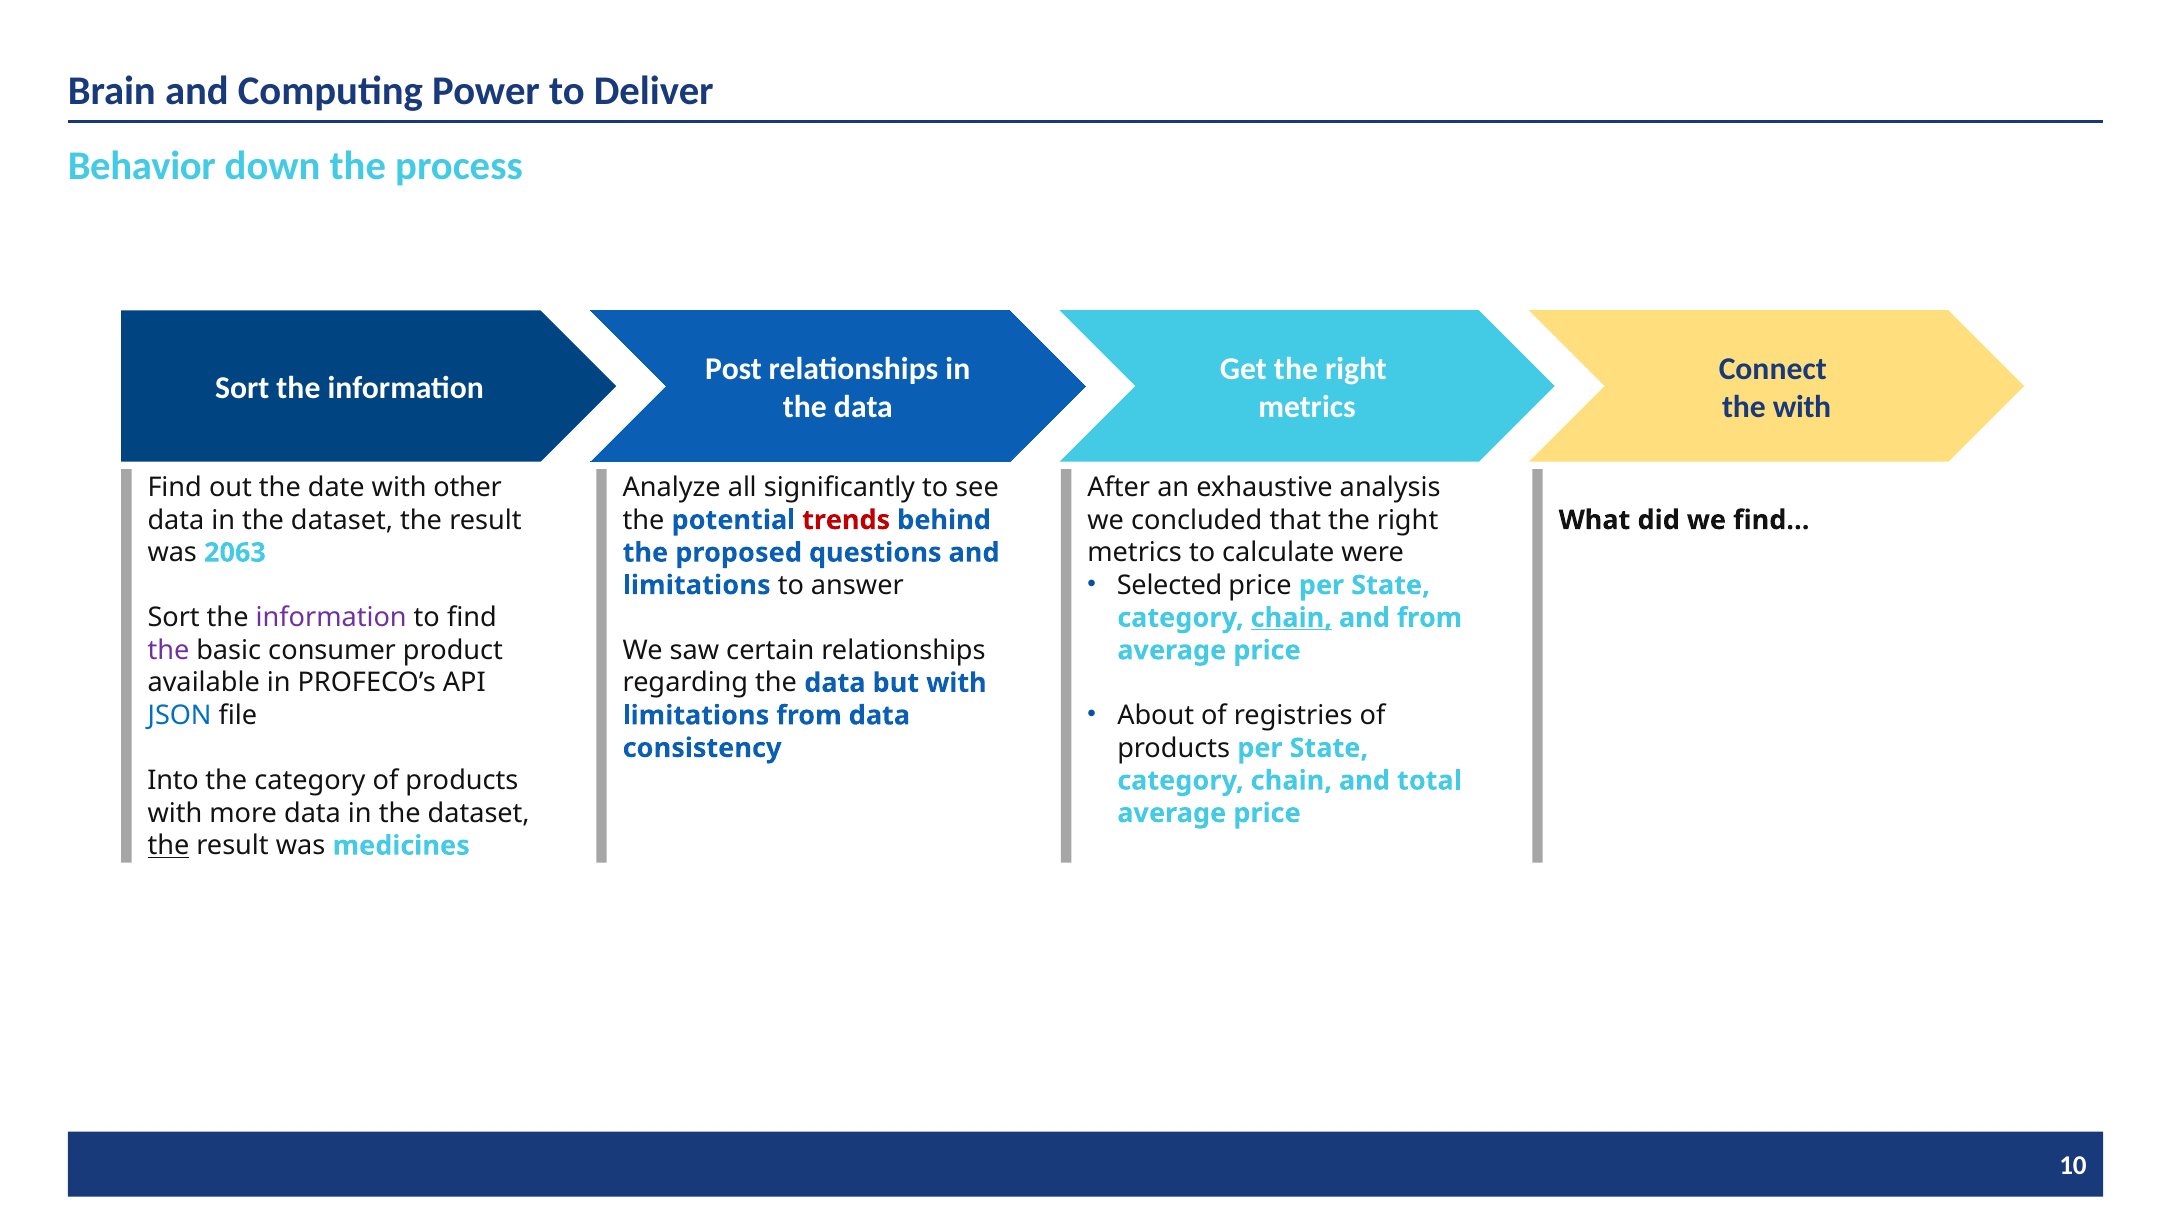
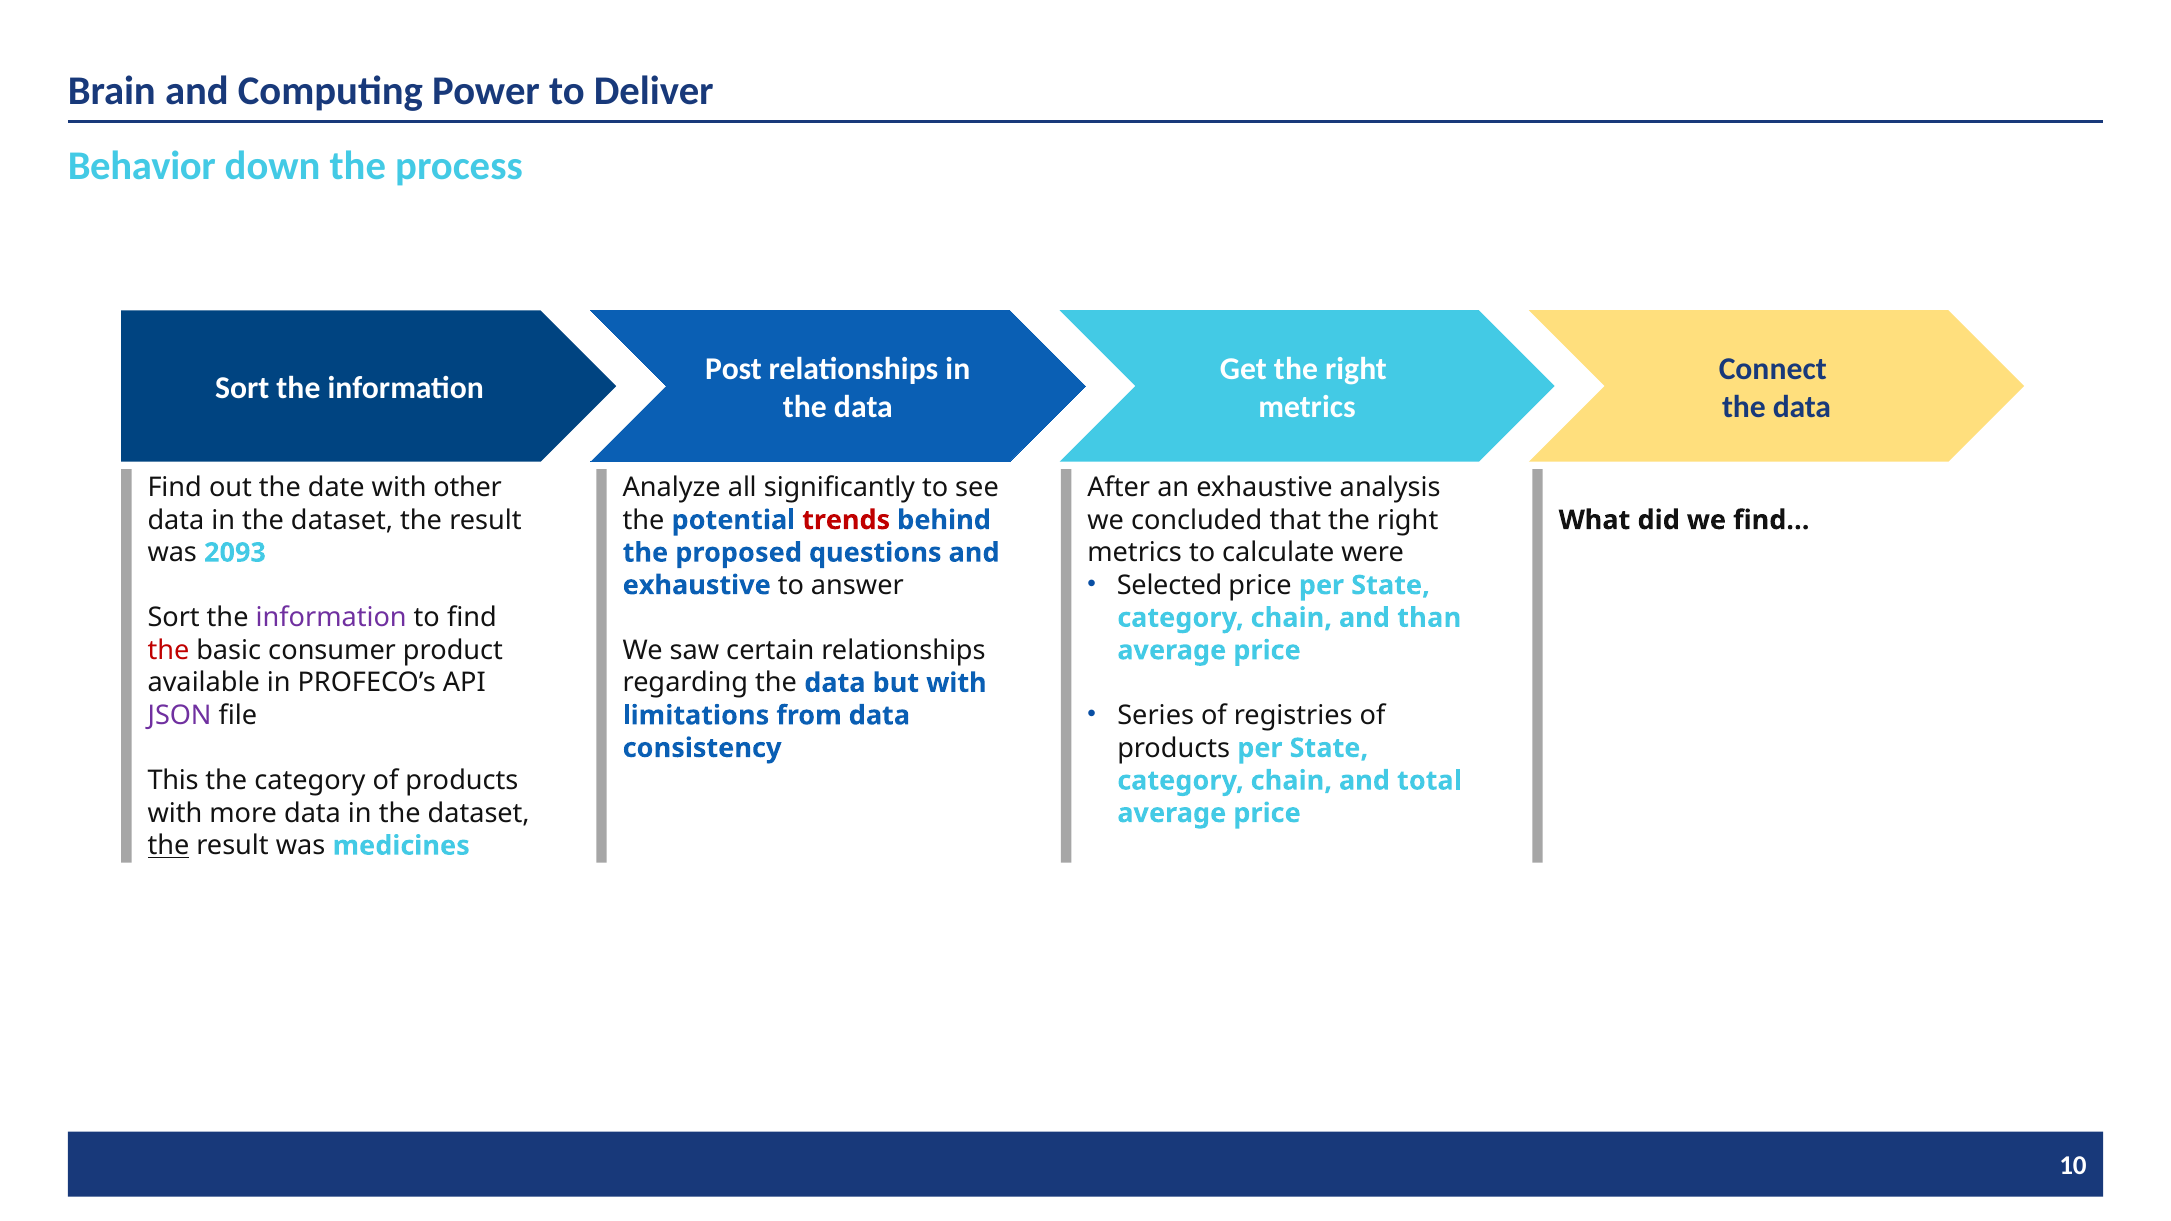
with at (1802, 407): with -> data
2063: 2063 -> 2093
limitations at (697, 585): limitations -> exhaustive
chain at (1291, 618) underline: present -> none
and from: from -> than
the at (168, 650) colour: purple -> red
About: About -> Series
JSON colour: blue -> purple
Into: Into -> This
